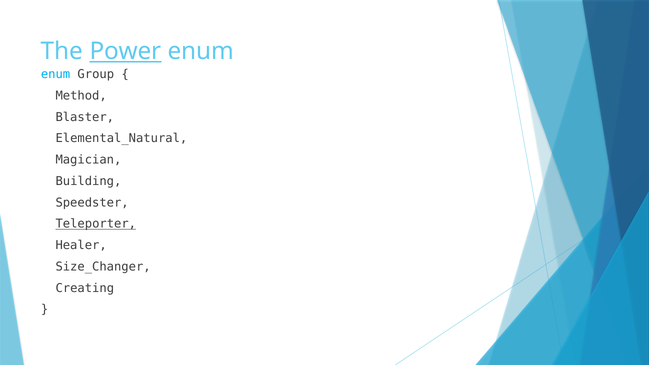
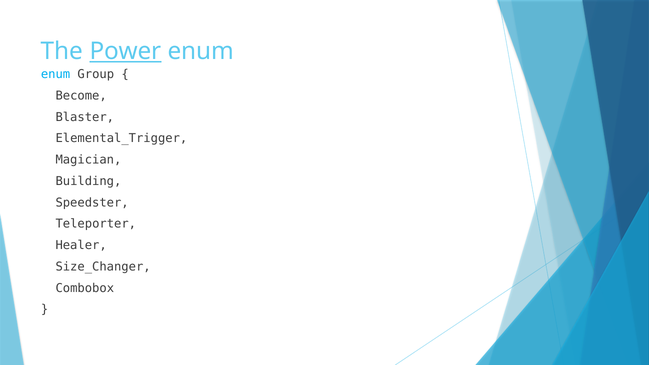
Method: Method -> Become
Elemental_Natural: Elemental_Natural -> Elemental_Trigger
Teleporter underline: present -> none
Creating: Creating -> Combobox
